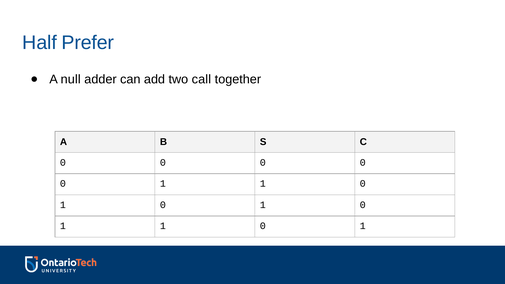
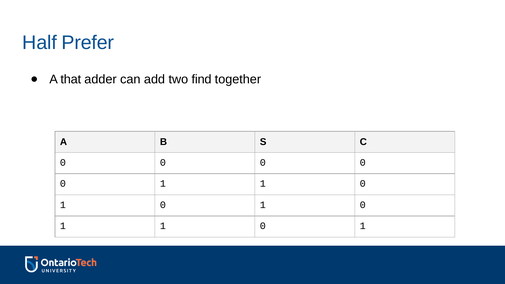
null: null -> that
call: call -> find
